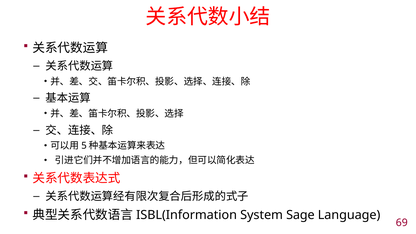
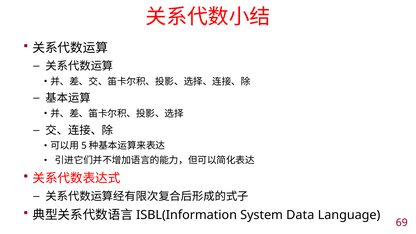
Sage: Sage -> Data
